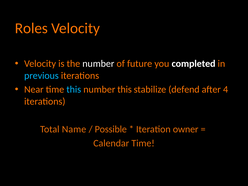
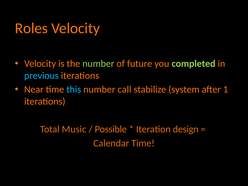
number at (98, 64) colour: white -> light green
completed colour: white -> light green
number this: this -> call
defend: defend -> system
4: 4 -> 1
Name: Name -> Music
owner: owner -> design
